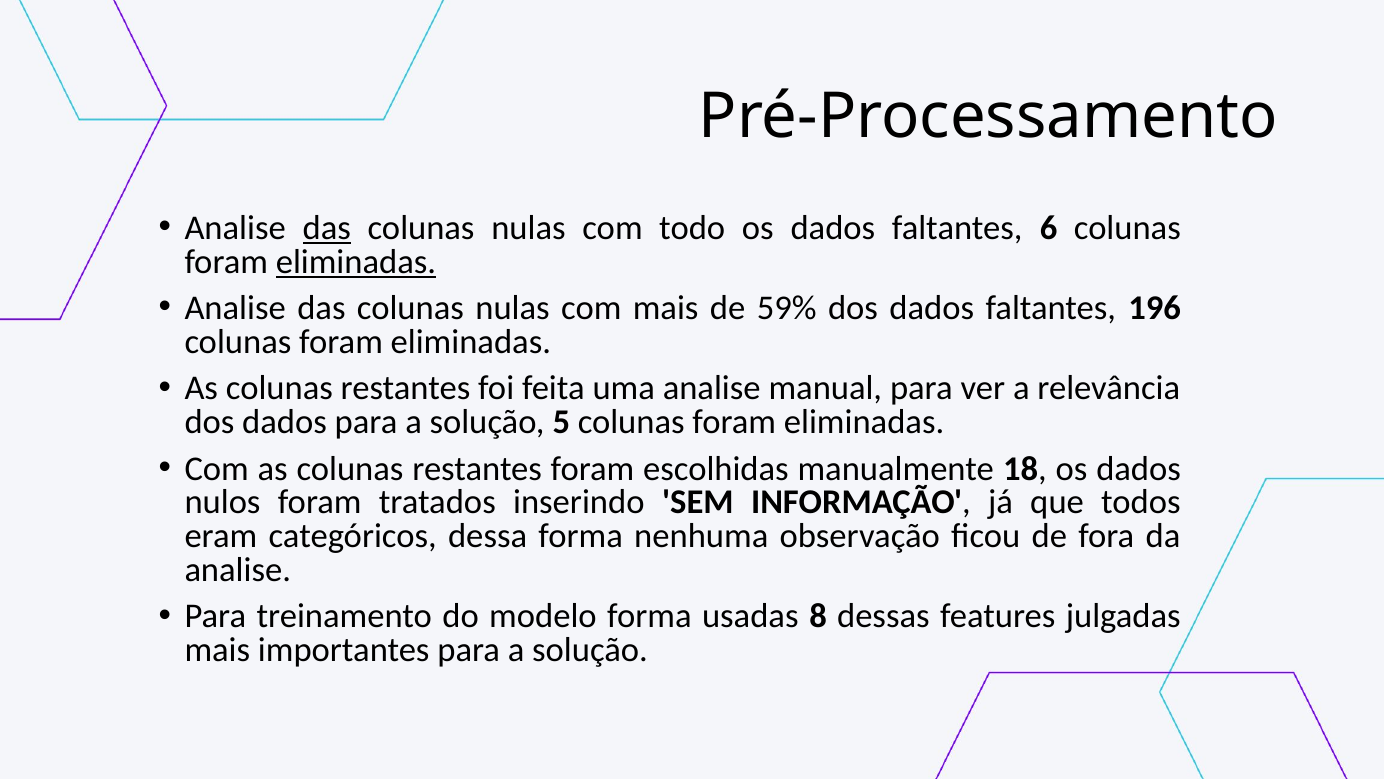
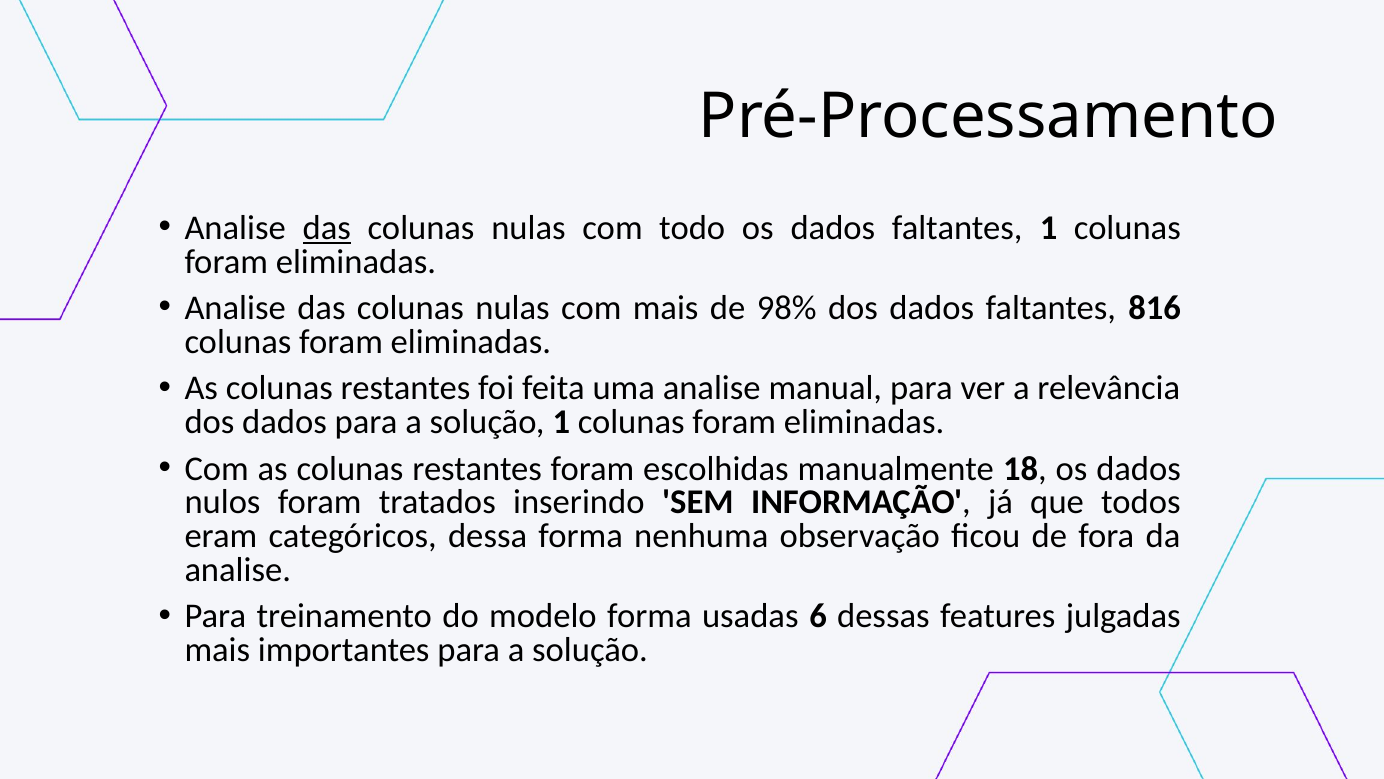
faltantes 6: 6 -> 1
eliminadas at (356, 261) underline: present -> none
59%: 59% -> 98%
196: 196 -> 816
solução 5: 5 -> 1
8: 8 -> 6
